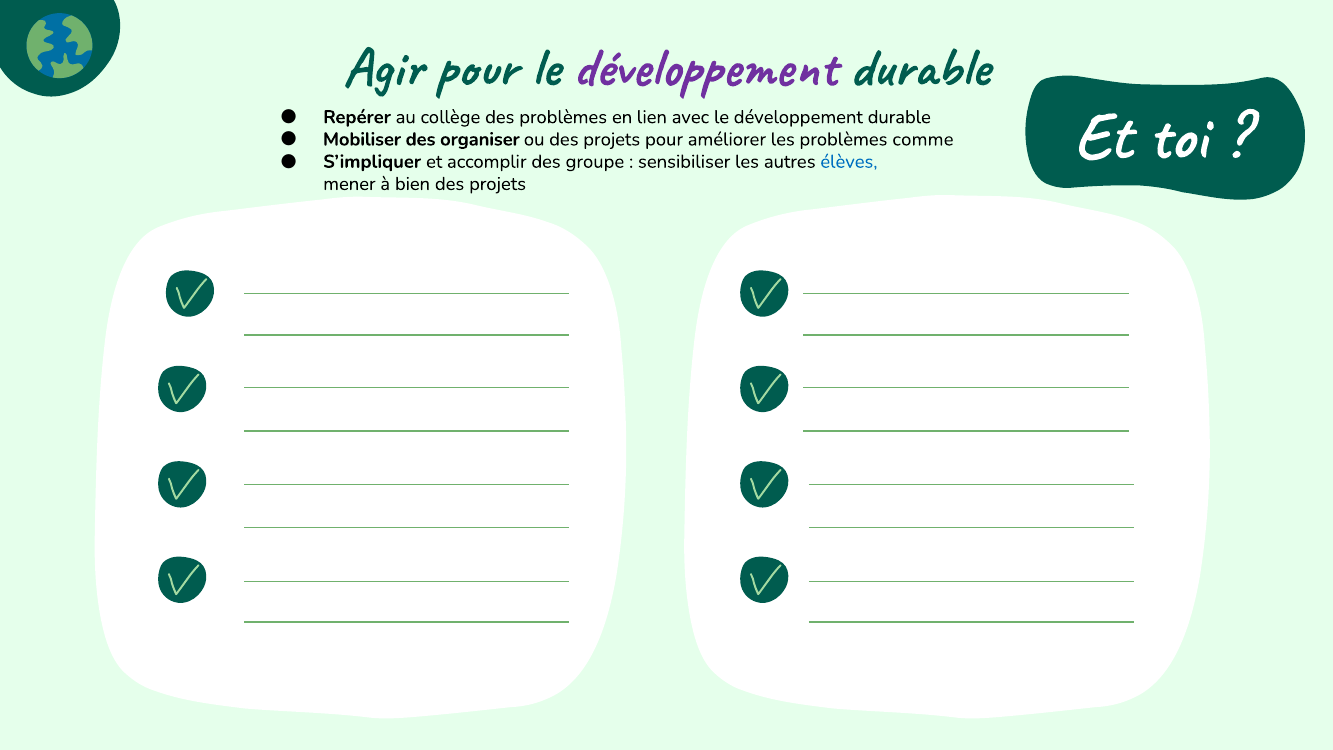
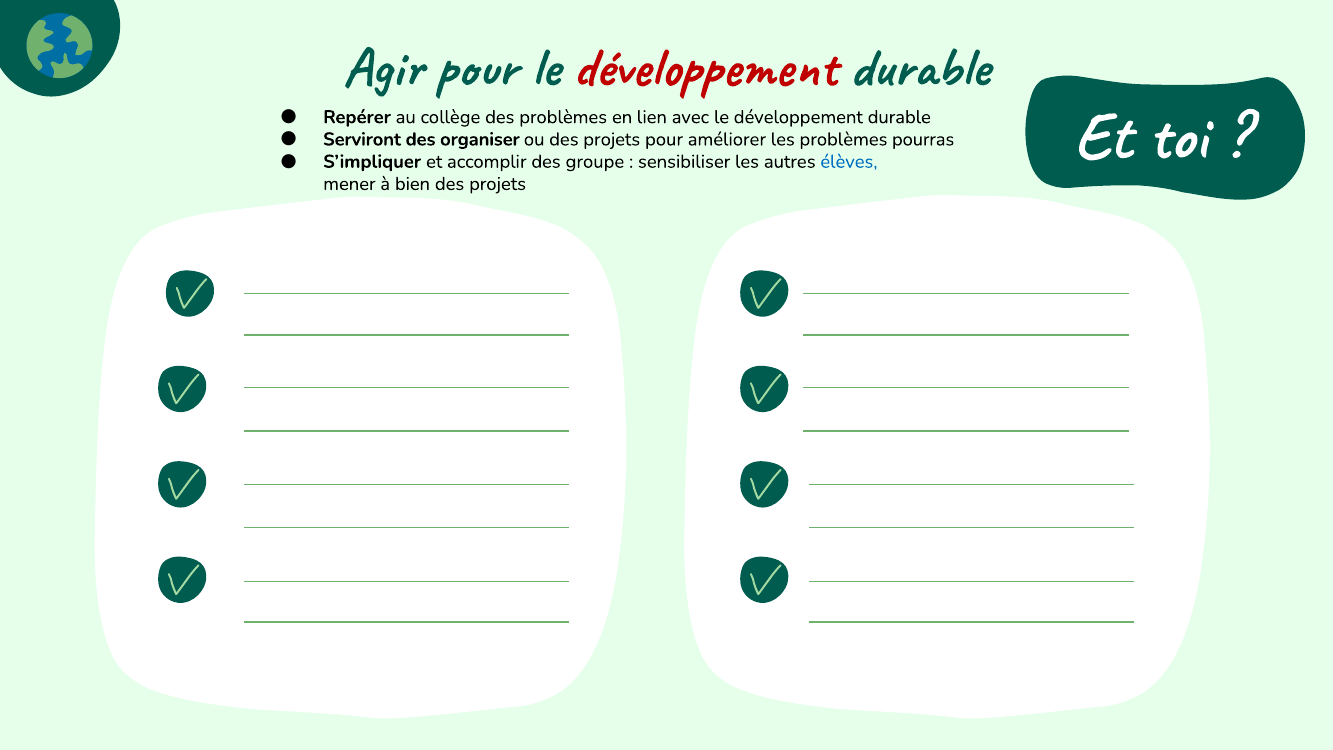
développement at (705, 67) colour: purple -> red
Mobiliser at (362, 139): Mobiliser -> Serviront
comme: comme -> pourras
